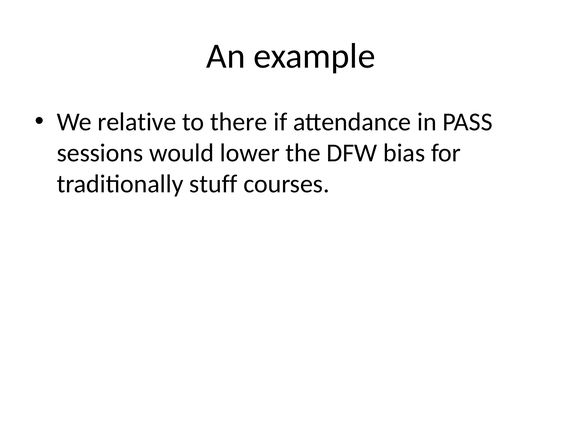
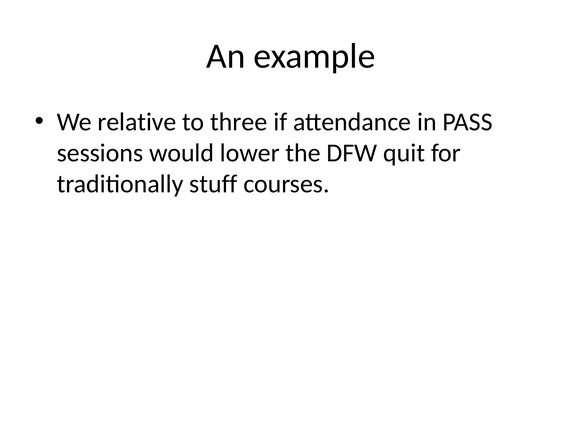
there: there -> three
bias: bias -> quit
